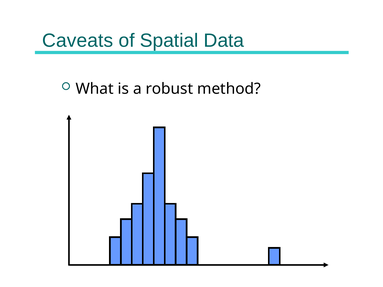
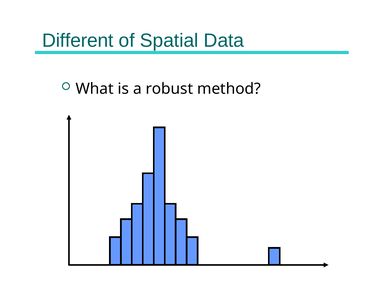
Caveats: Caveats -> Different
